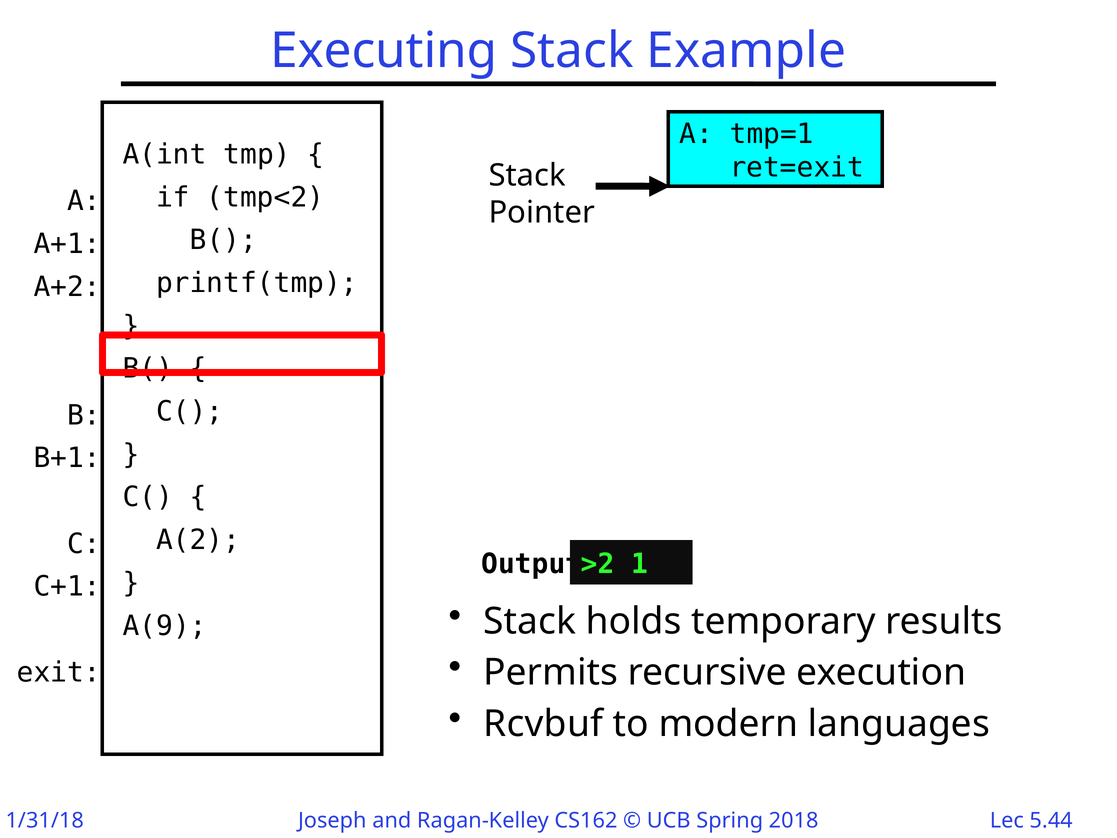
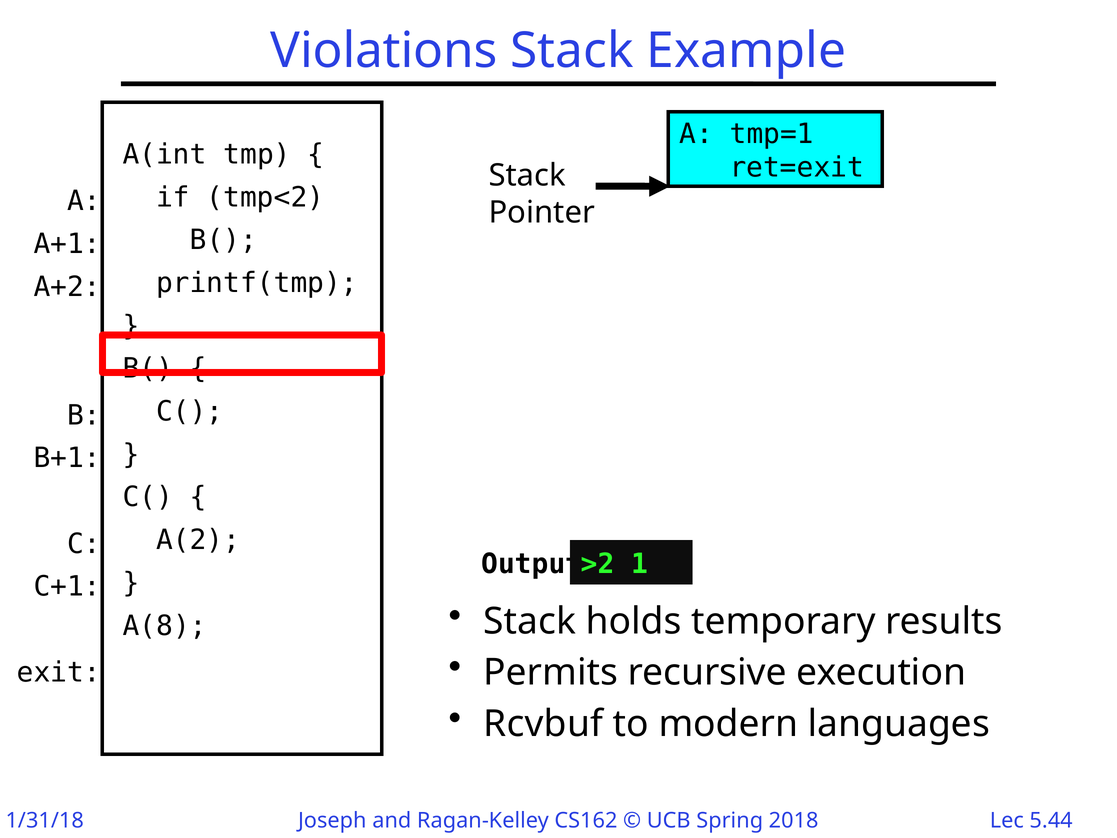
Executing: Executing -> Violations
A(9: A(9 -> A(8
